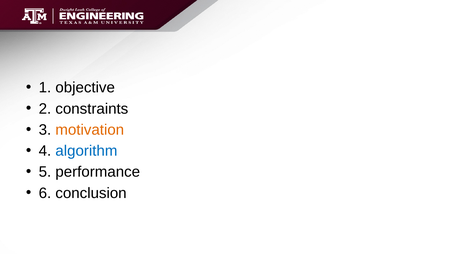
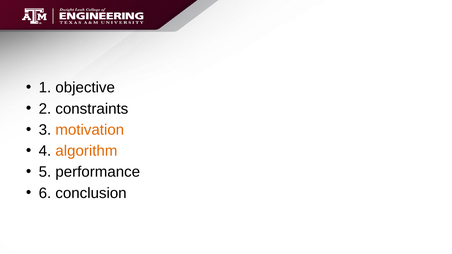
algorithm colour: blue -> orange
